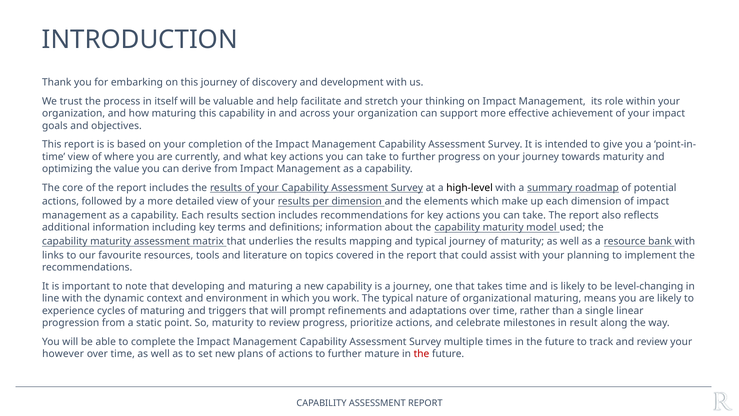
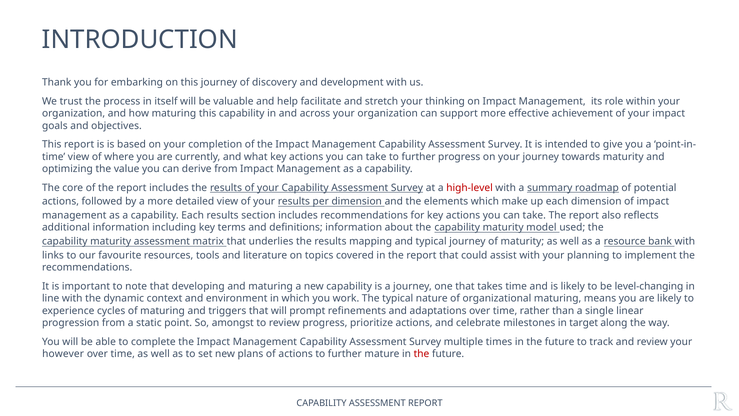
high-level colour: black -> red
So maturity: maturity -> amongst
result: result -> target
